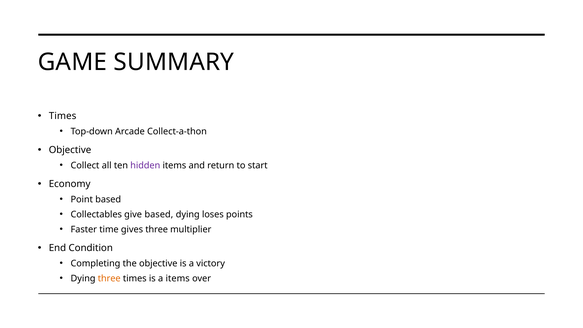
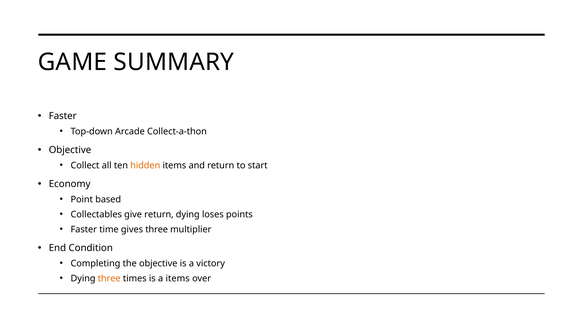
Times at (63, 116): Times -> Faster
hidden colour: purple -> orange
give based: based -> return
